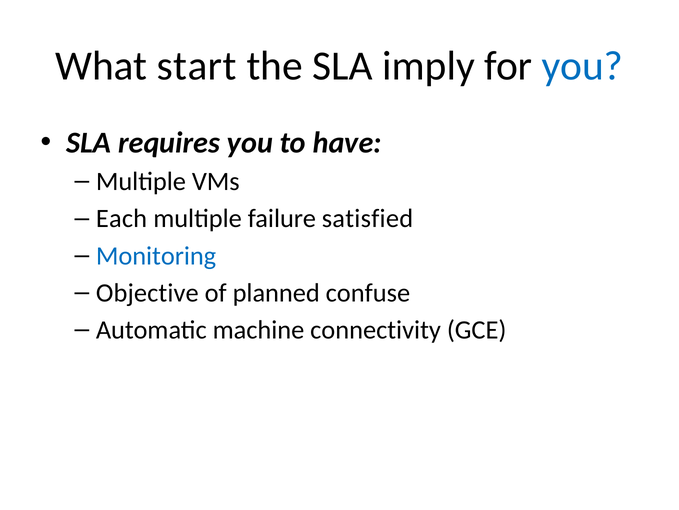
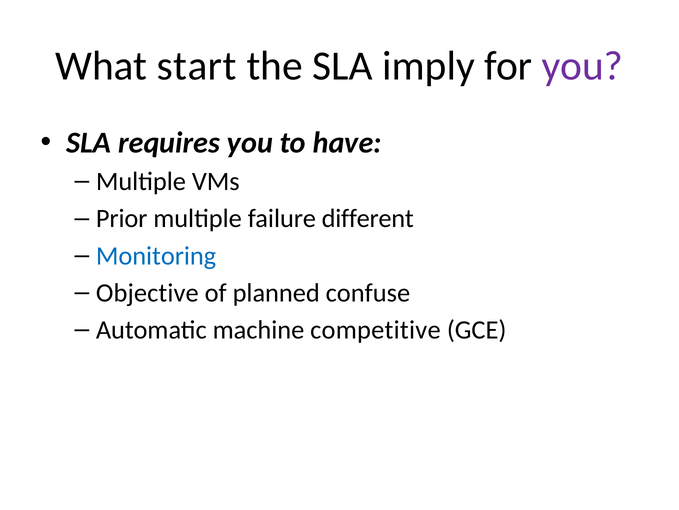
you at (582, 66) colour: blue -> purple
Each: Each -> Prior
satisfied: satisfied -> different
connectivity: connectivity -> competitive
